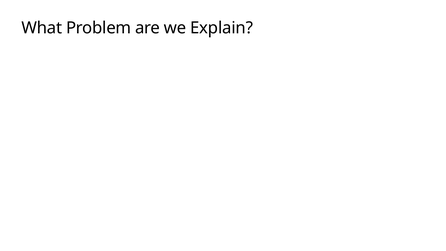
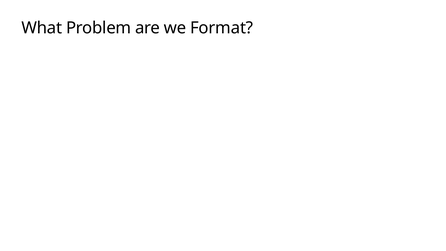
Explain: Explain -> Format
